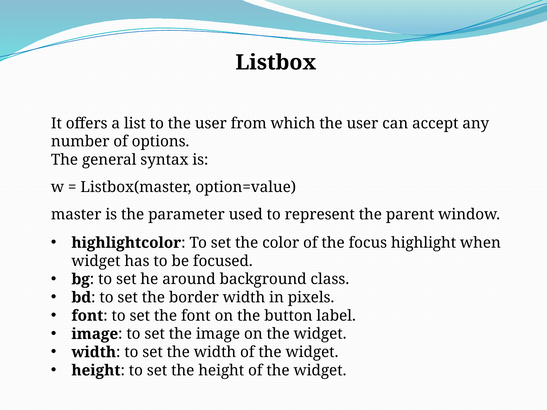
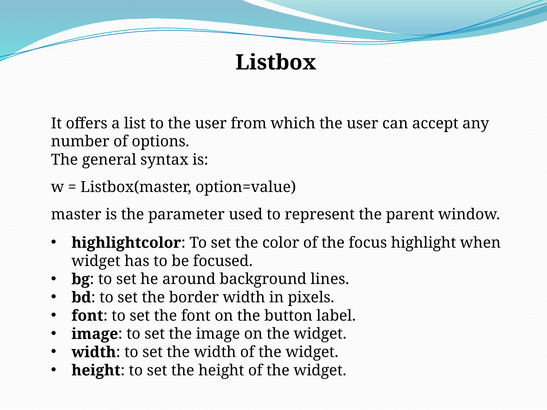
class: class -> lines
